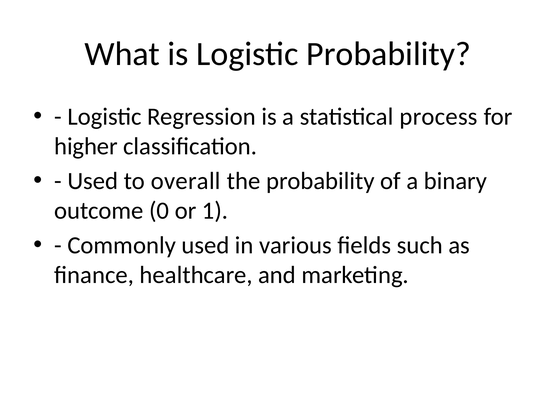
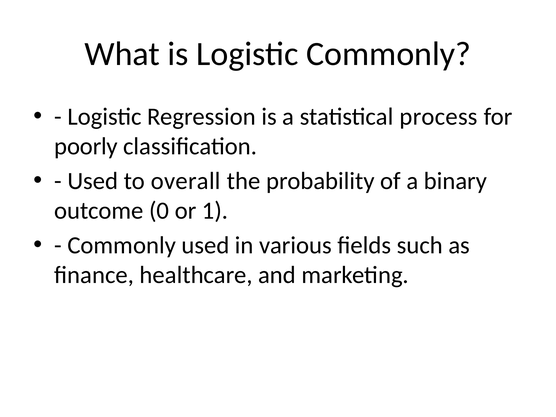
Logistic Probability: Probability -> Commonly
higher: higher -> poorly
